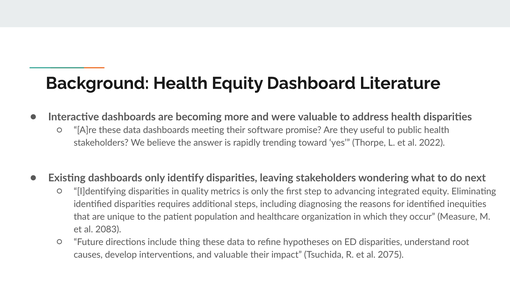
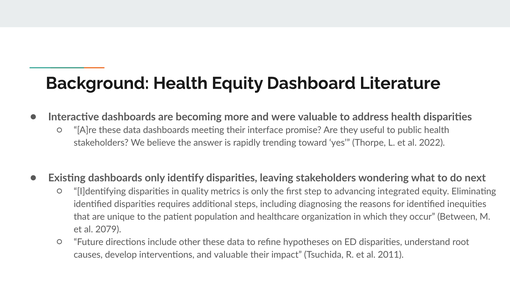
software: software -> interface
Measure: Measure -> Between
2083: 2083 -> 2079
thing: thing -> other
2075: 2075 -> 2011
